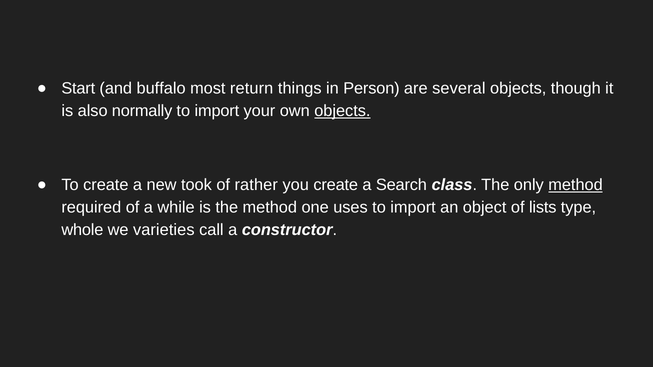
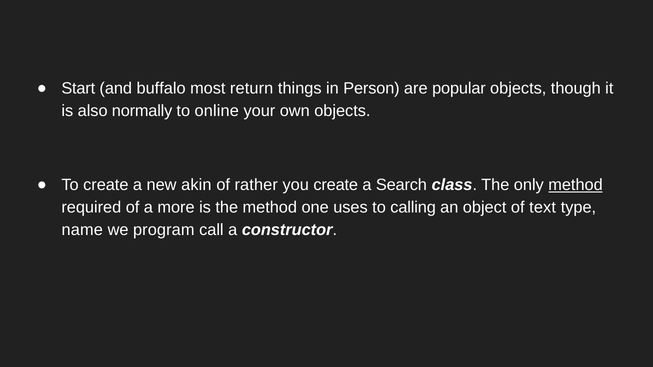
several: several -> popular
import at (217, 111): import -> online
objects at (342, 111) underline: present -> none
took: took -> akin
while: while -> more
uses to import: import -> calling
lists: lists -> text
whole: whole -> name
varieties: varieties -> program
